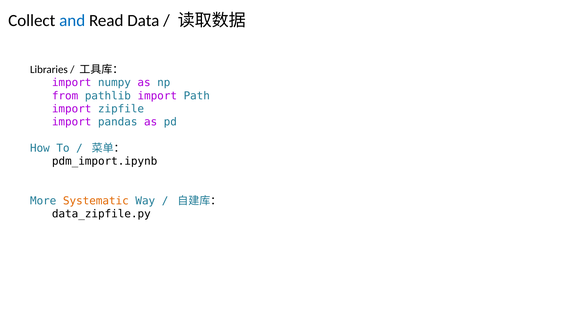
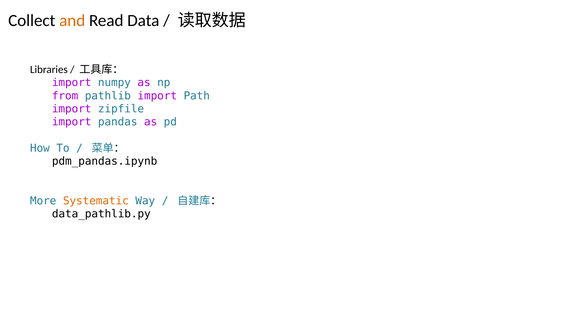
and colour: blue -> orange
pdm_import.ipynb: pdm_import.ipynb -> pdm_pandas.ipynb
data_zipfile.py: data_zipfile.py -> data_pathlib.py
